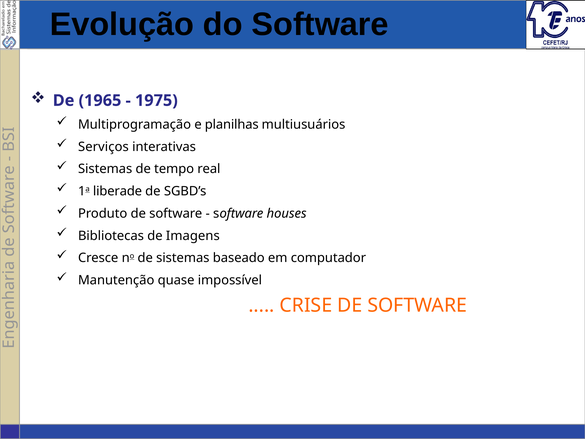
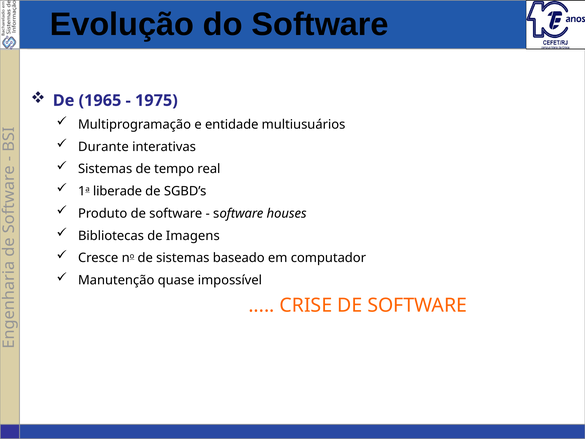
planilhas: planilhas -> entidade
Serviços: Serviços -> Durante
